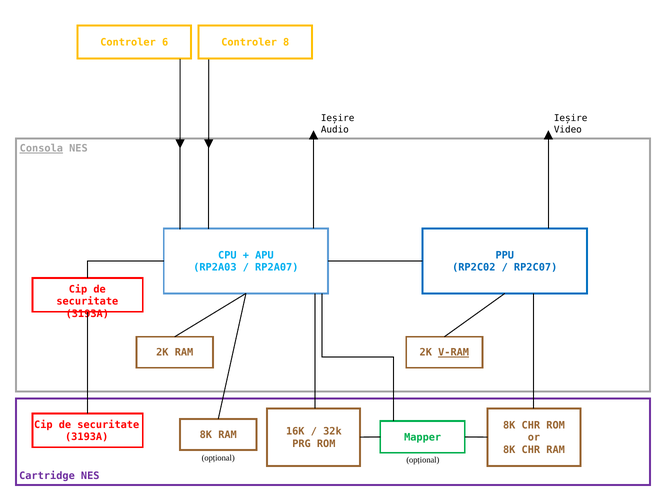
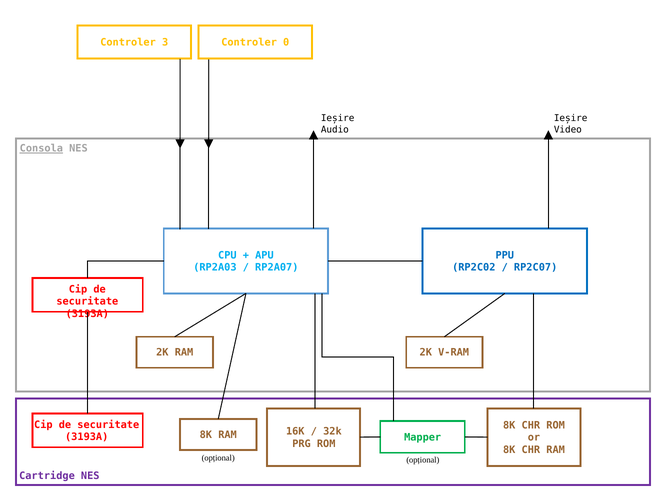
6: 6 -> 3
8: 8 -> 0
V-RAM underline: present -> none
